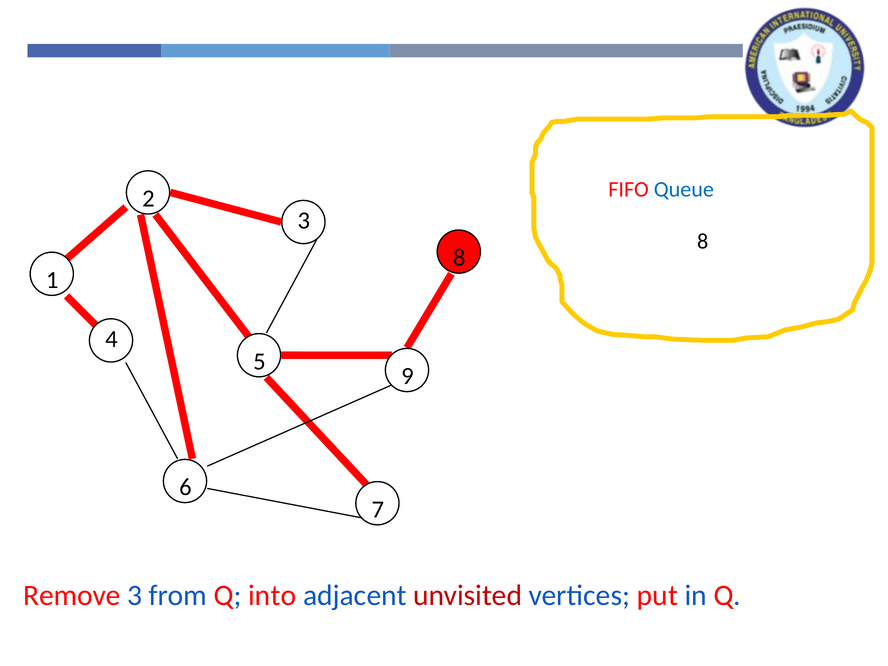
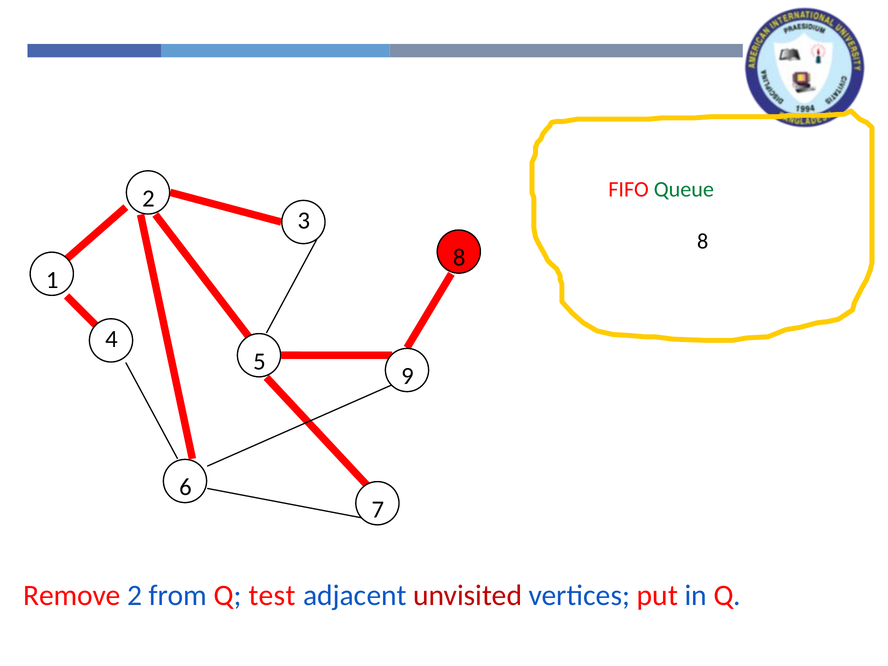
Queue colour: blue -> green
Remove 3: 3 -> 2
into: into -> test
